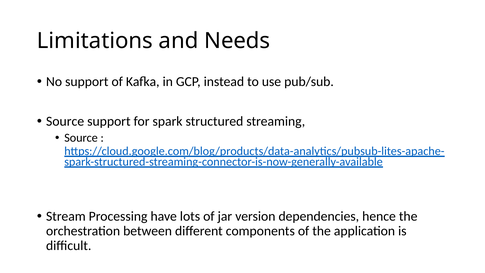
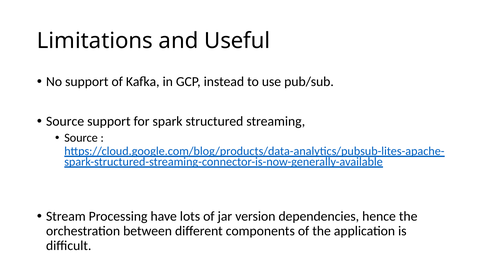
Needs: Needs -> Useful
